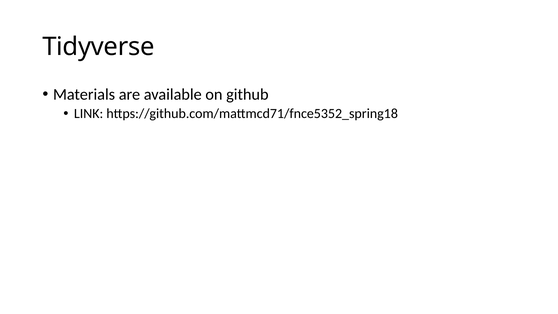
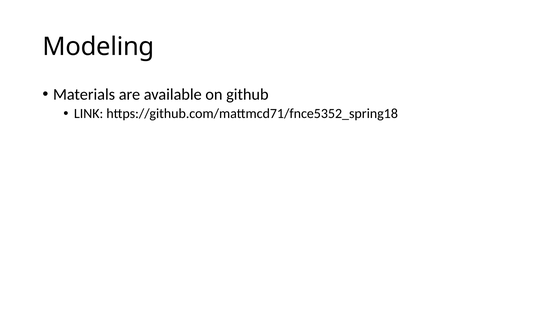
Tidyverse: Tidyverse -> Modeling
